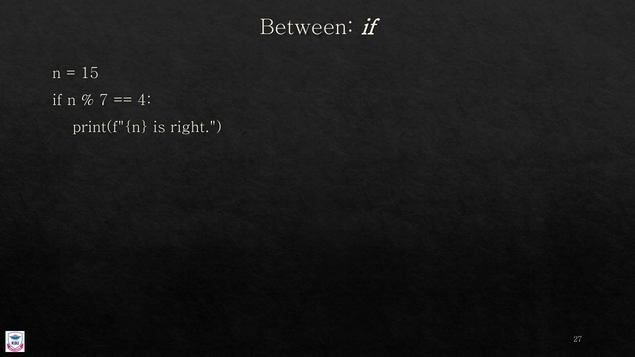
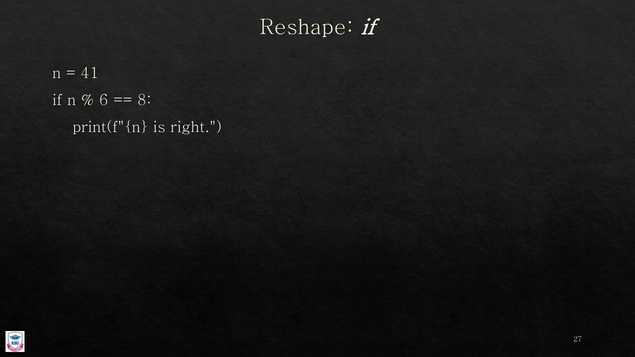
Between: Between -> Reshape
15: 15 -> 41
7: 7 -> 6
4: 4 -> 8
